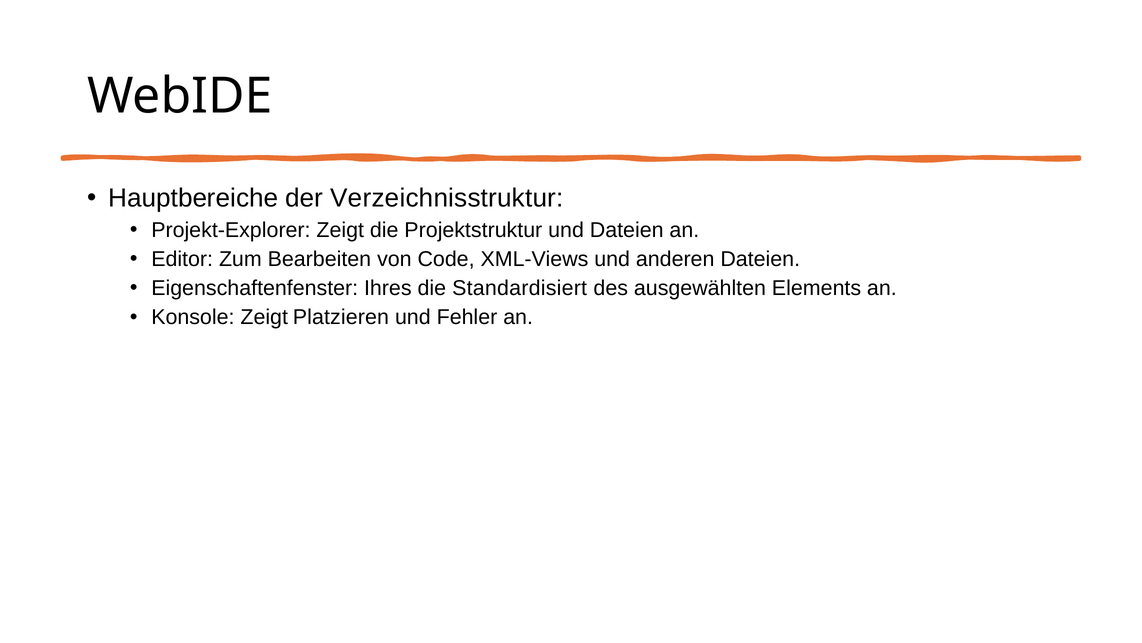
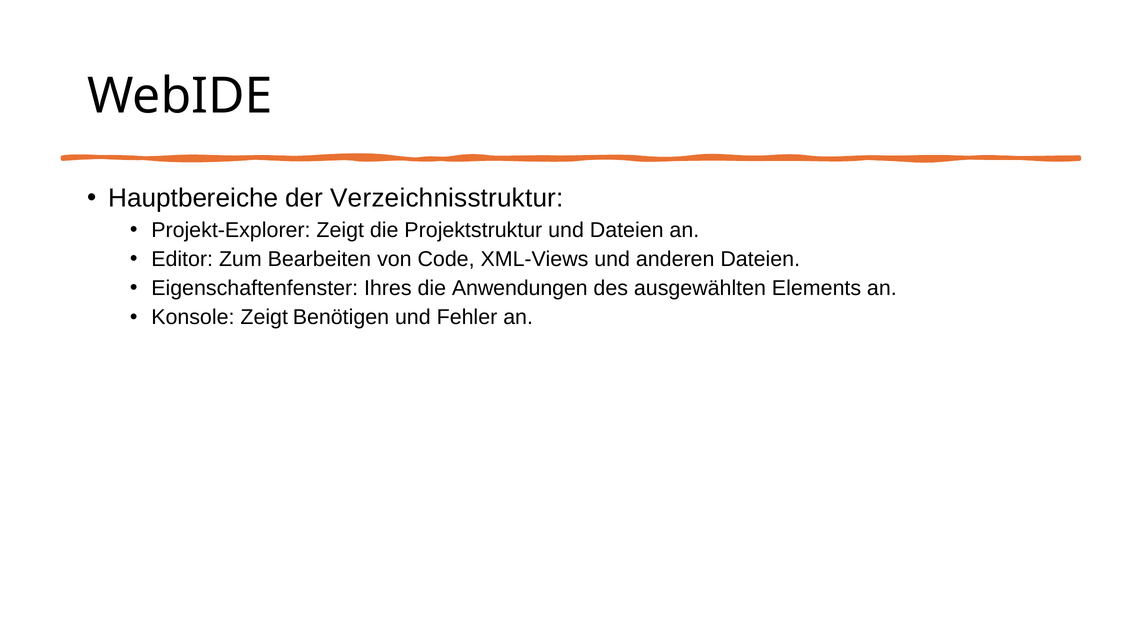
Standardisiert: Standardisiert -> Anwendungen
Platzieren: Platzieren -> Benötigen
